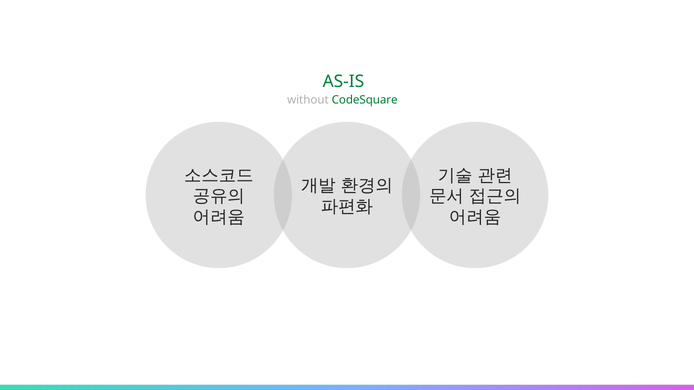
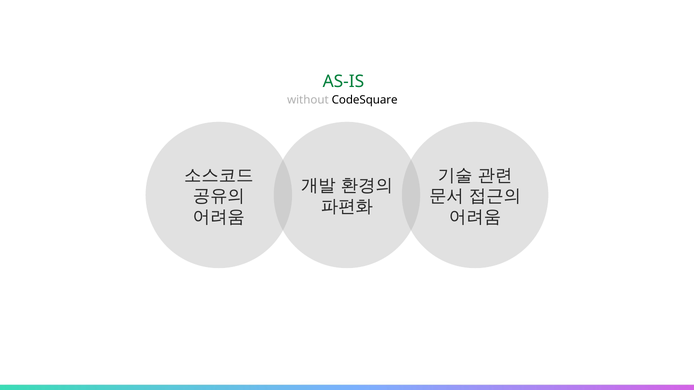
CodeSquare colour: green -> black
